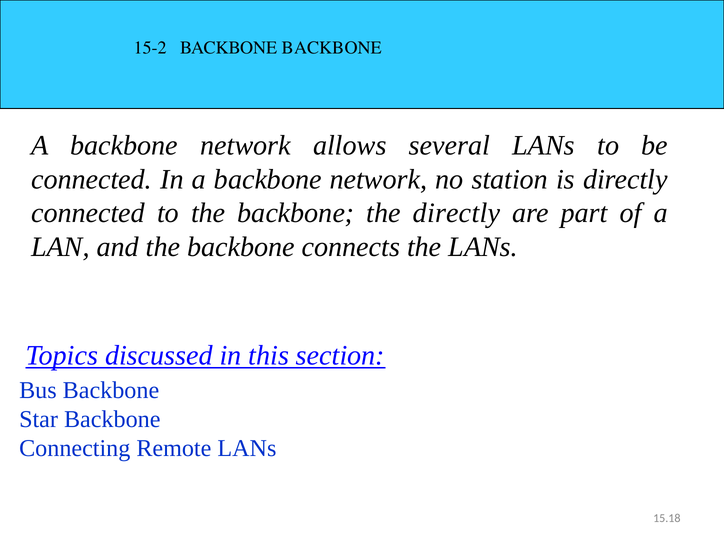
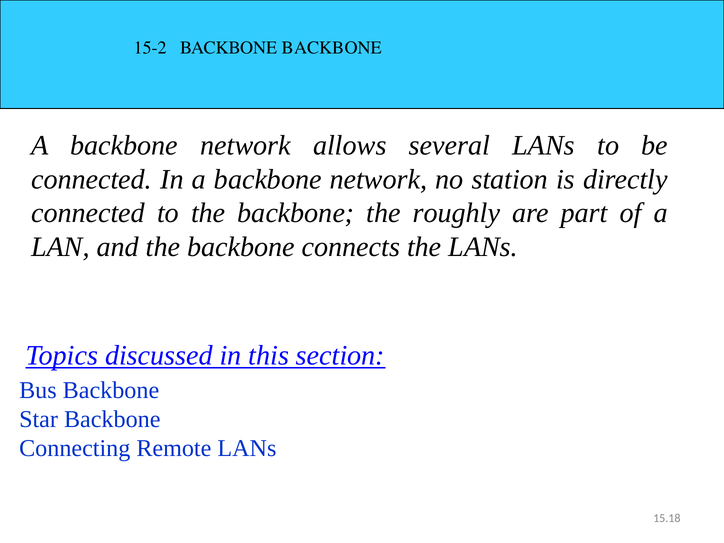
the directly: directly -> roughly
